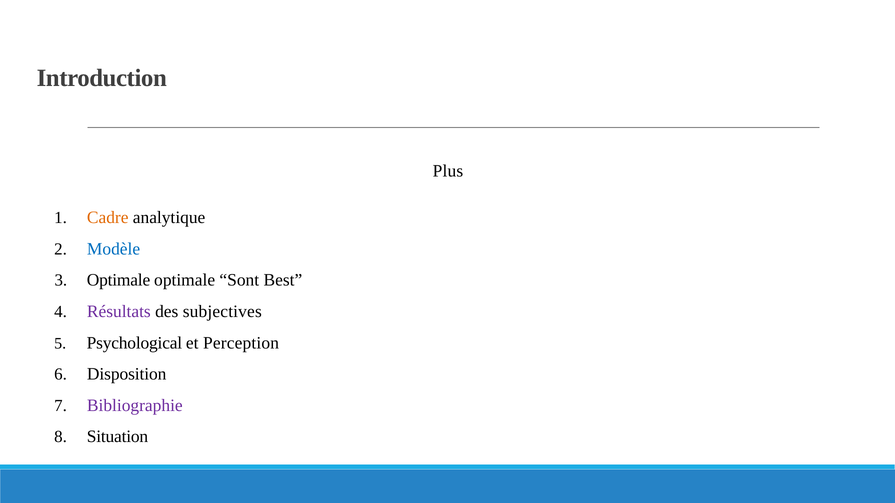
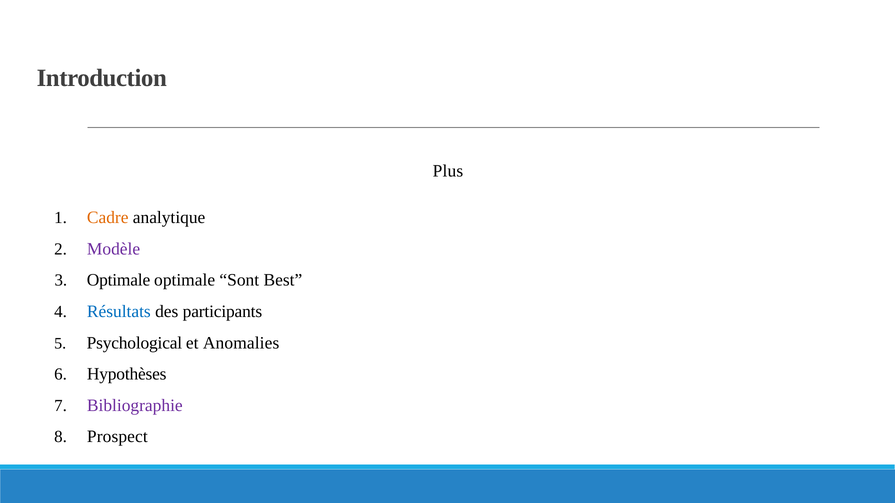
Modèle colour: blue -> purple
Résultats colour: purple -> blue
subjectives: subjectives -> participants
Perception: Perception -> Anomalies
Disposition: Disposition -> Hypothèses
Situation: Situation -> Prospect
